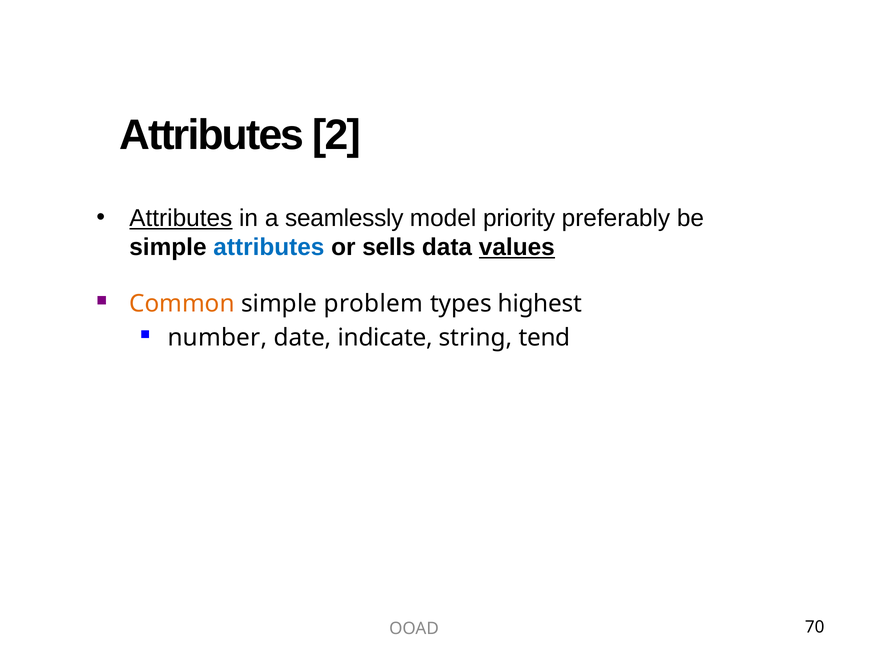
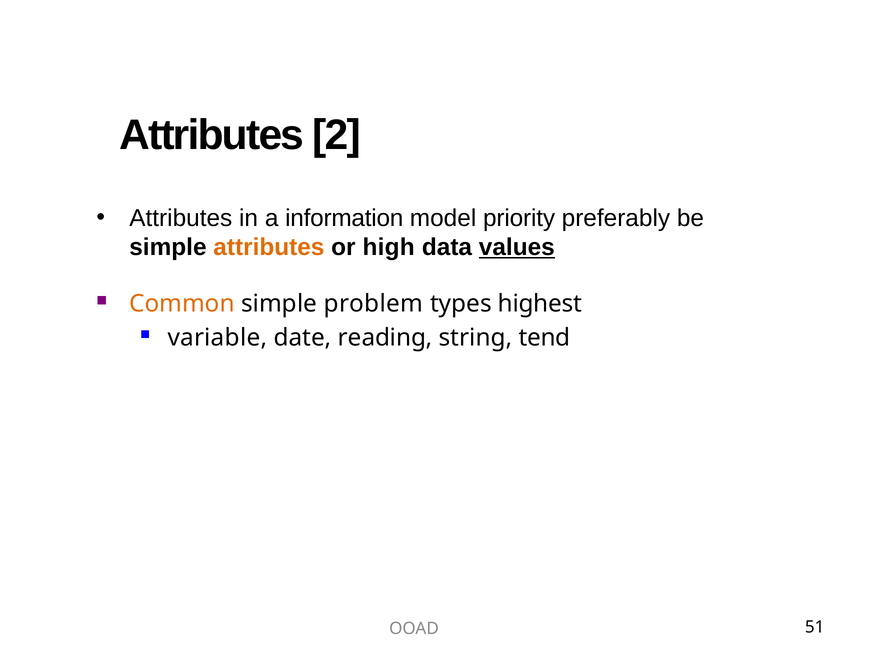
Attributes at (181, 218) underline: present -> none
seamlessly: seamlessly -> information
attributes at (269, 247) colour: blue -> orange
sells: sells -> high
number: number -> variable
indicate: indicate -> reading
70: 70 -> 51
